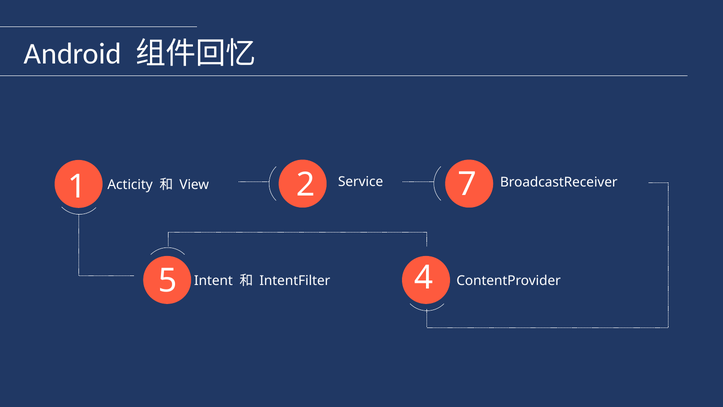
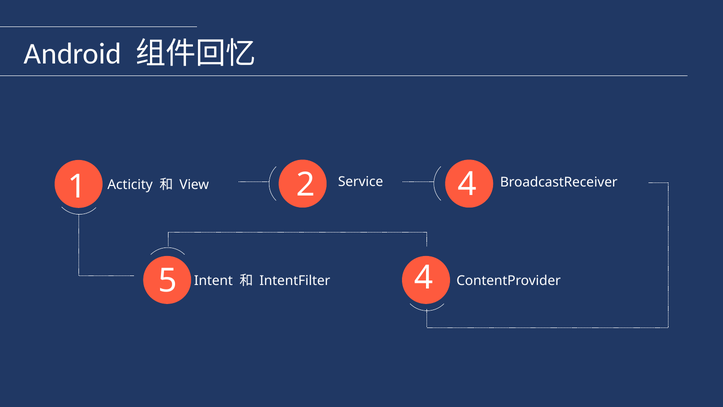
2 7: 7 -> 4
